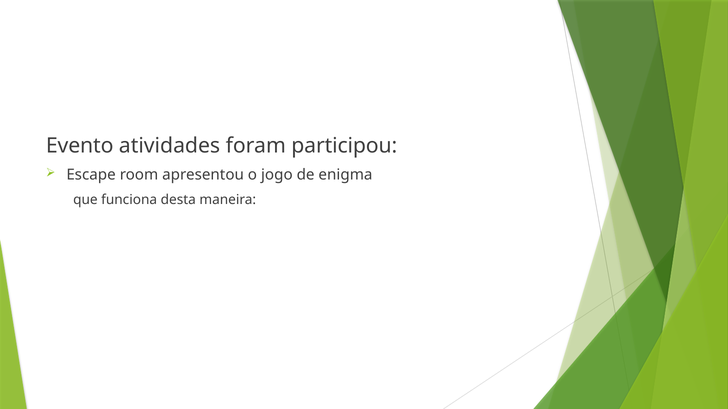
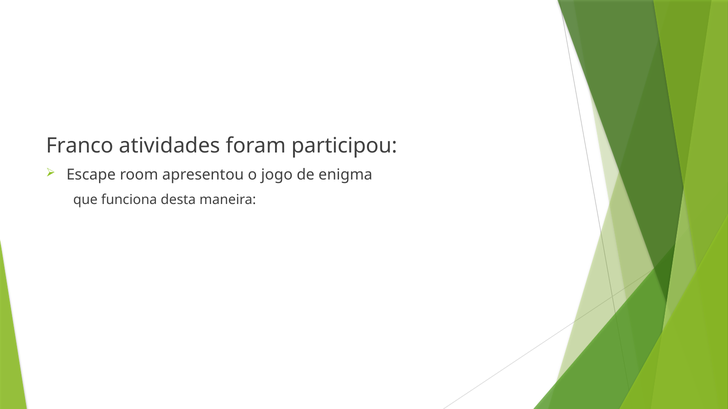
Evento: Evento -> Franco
